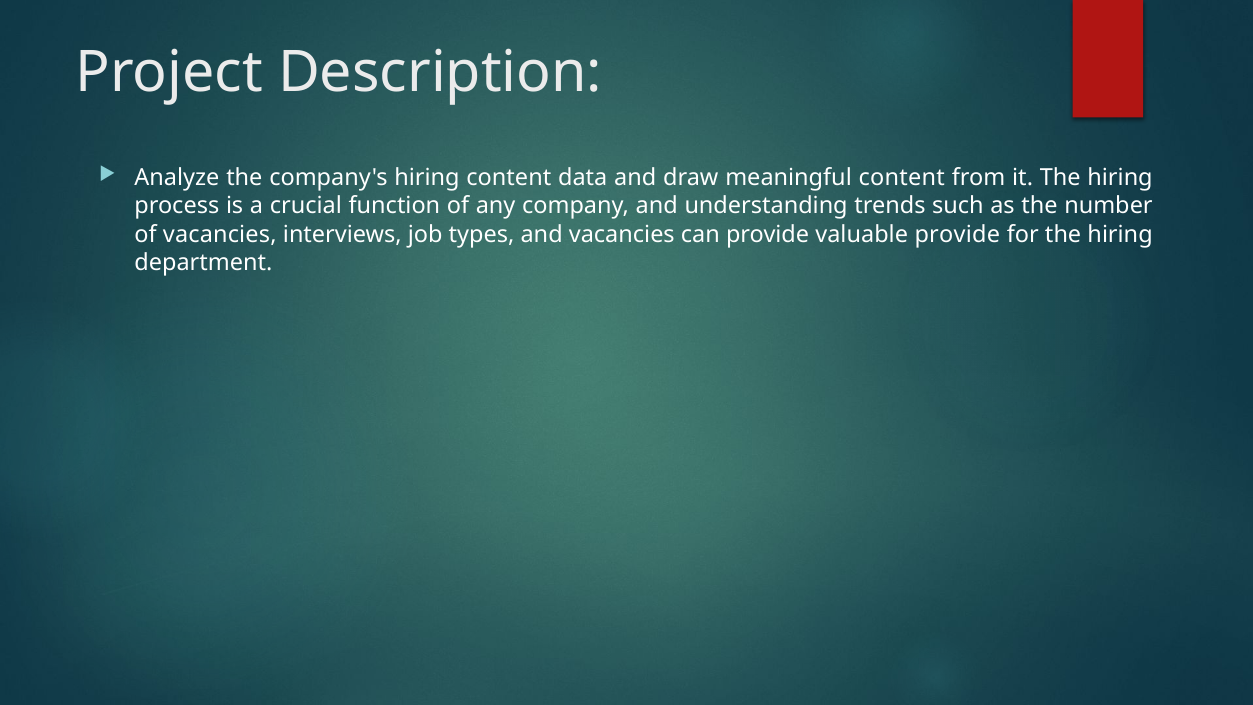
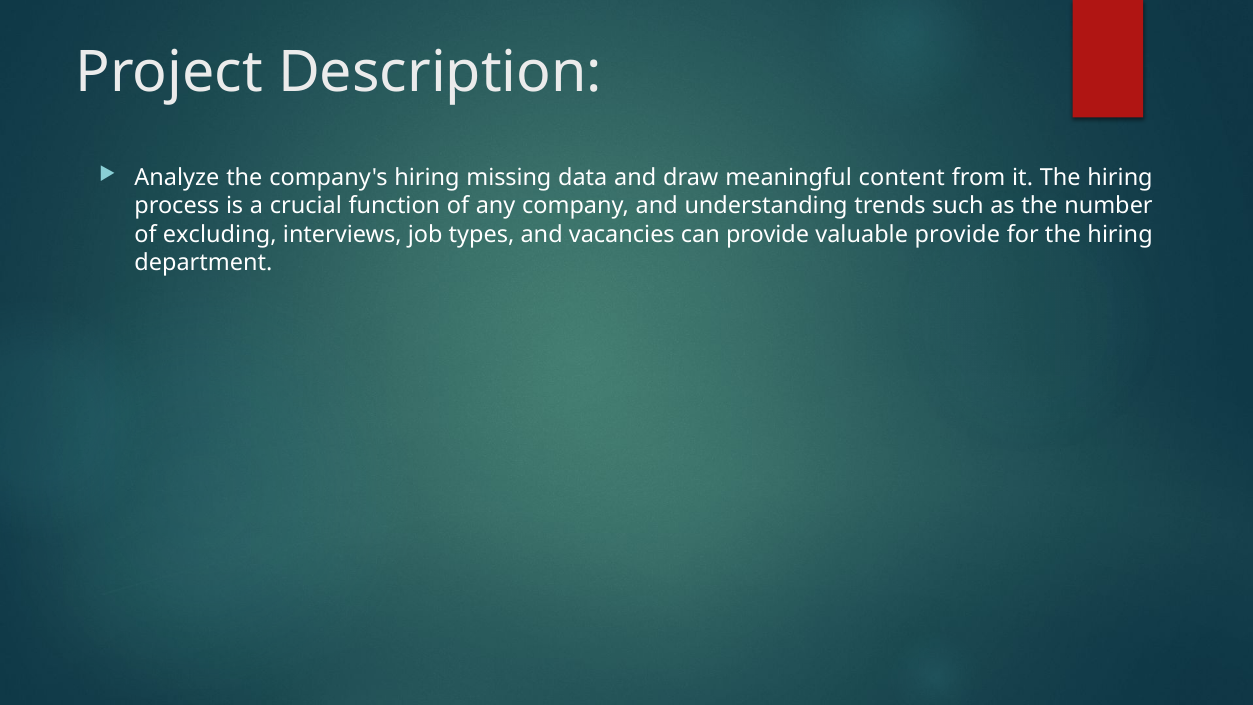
hiring content: content -> missing
of vacancies: vacancies -> excluding
